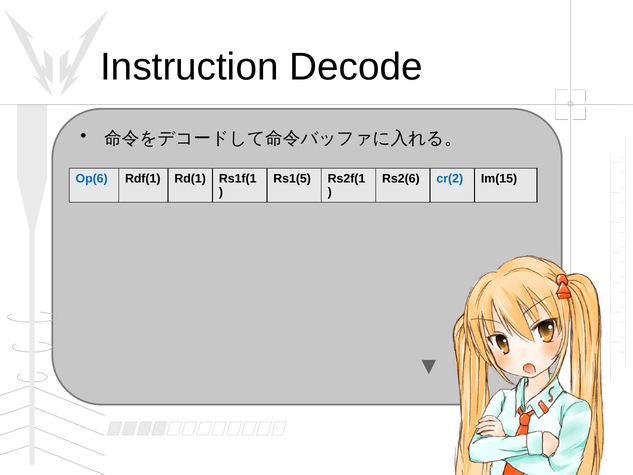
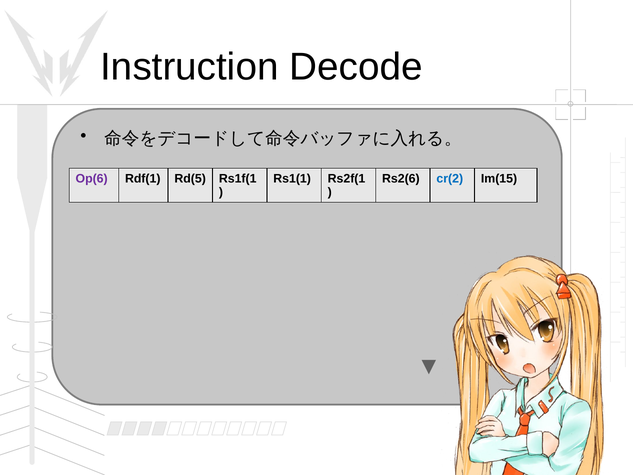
Op(6 colour: blue -> purple
Rd(1: Rd(1 -> Rd(5
Rs1(5: Rs1(5 -> Rs1(1
